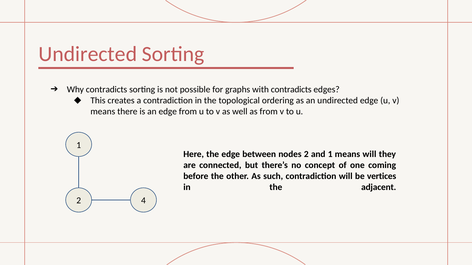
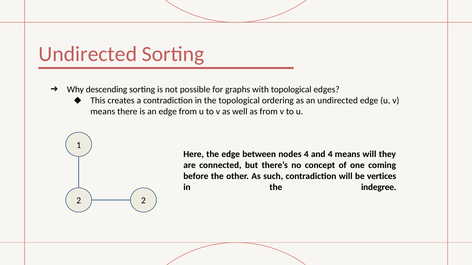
Why contradicts: contradicts -> descending
with contradicts: contradicts -> topological
nodes 2: 2 -> 4
and 1: 1 -> 4
adjacent: adjacent -> indegree
2 4: 4 -> 2
